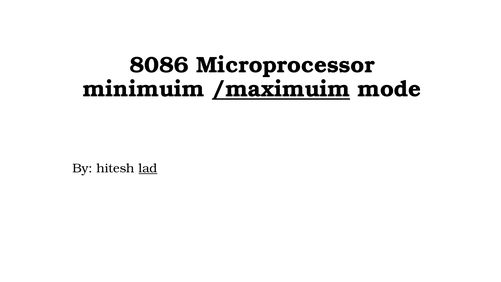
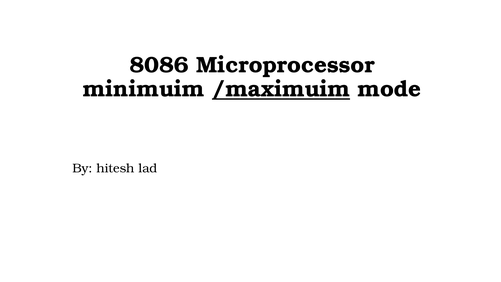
lad underline: present -> none
